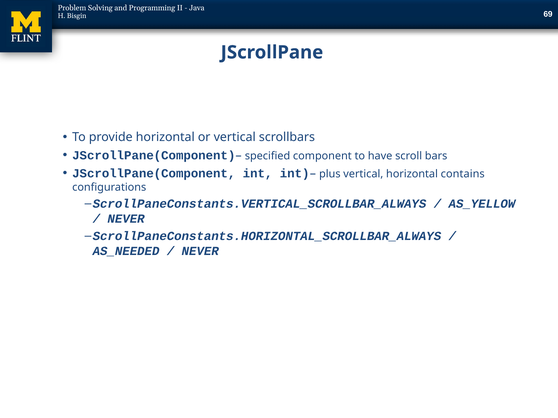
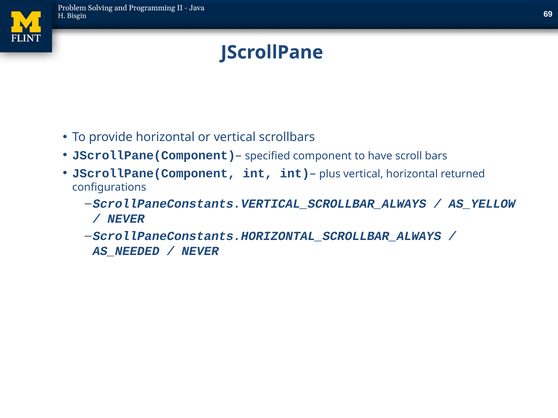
contains: contains -> returned
